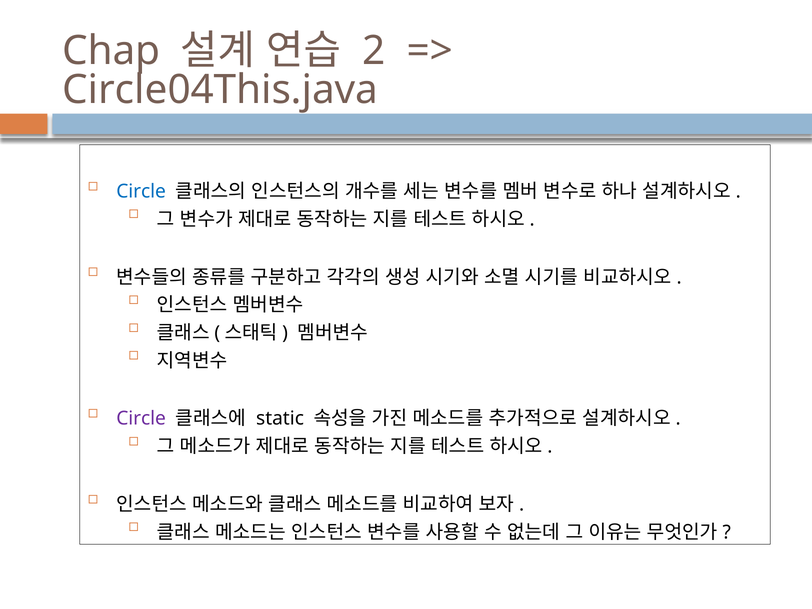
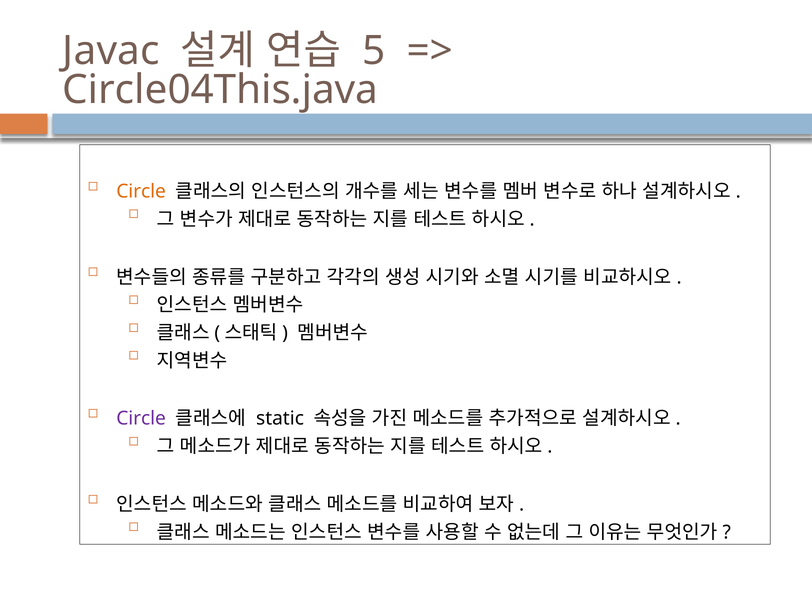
Chap: Chap -> Javac
2: 2 -> 5
Circle at (141, 192) colour: blue -> orange
